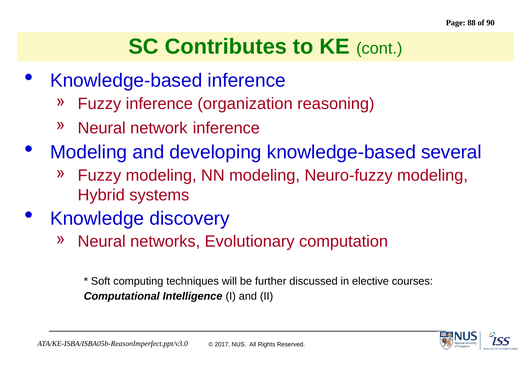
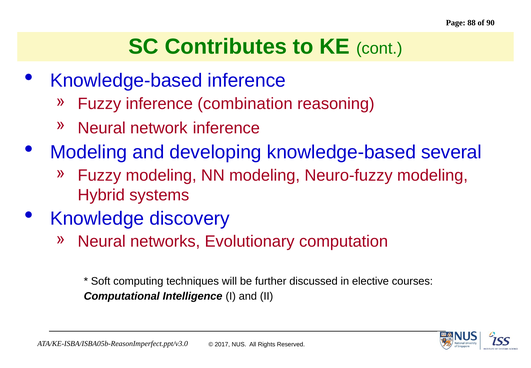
organization: organization -> combination
